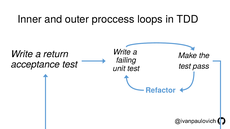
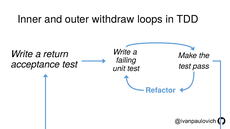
proccess: proccess -> withdraw
